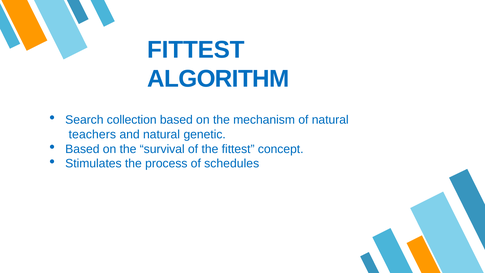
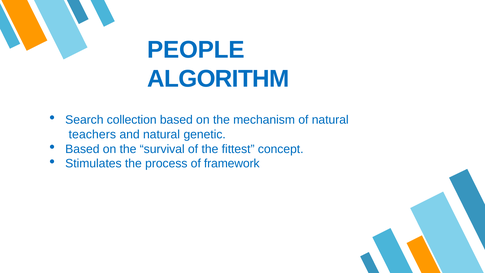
FITTEST at (196, 50): FITTEST -> PEOPLE
schedules: schedules -> framework
